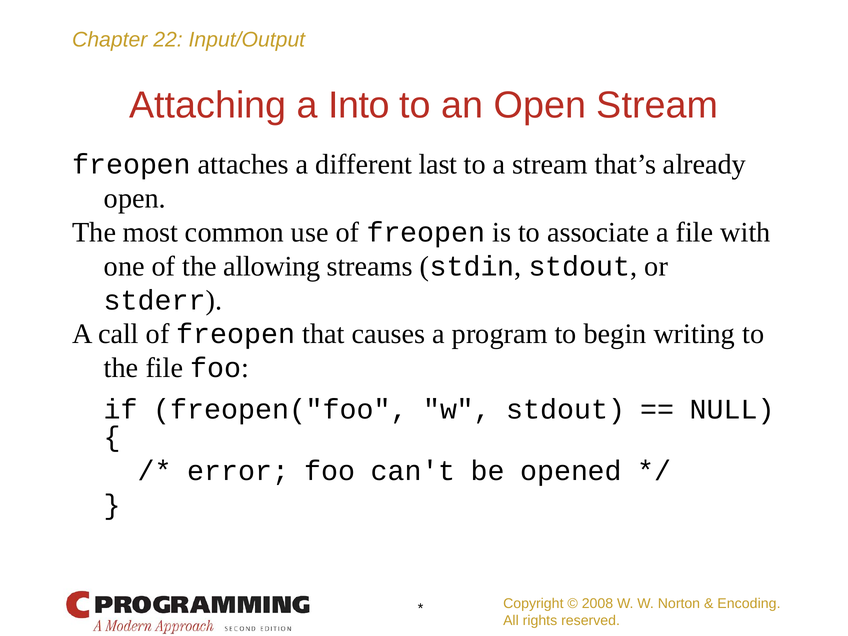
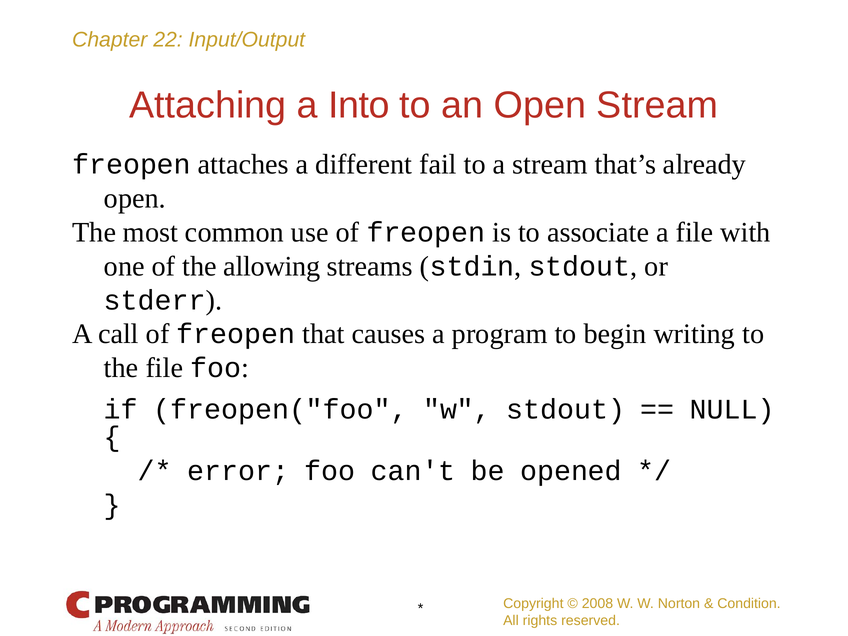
last: last -> fail
Encoding: Encoding -> Condition
